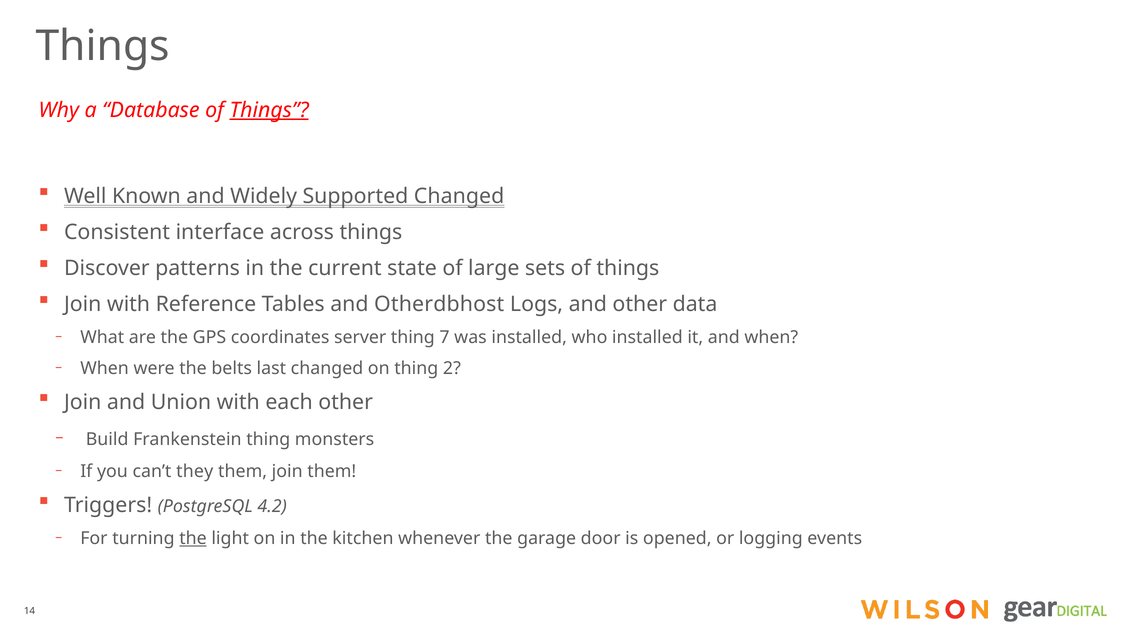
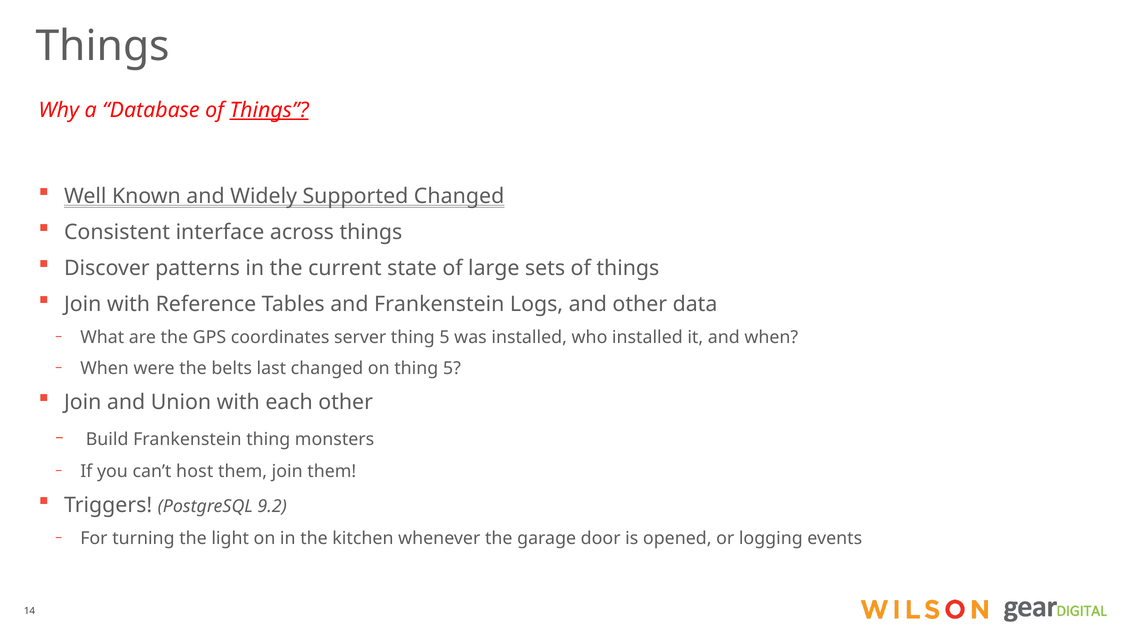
and Otherdbhost: Otherdbhost -> Frankenstein
7 at (445, 337): 7 -> 5
on thing 2: 2 -> 5
they: they -> host
4.2: 4.2 -> 9.2
the at (193, 538) underline: present -> none
